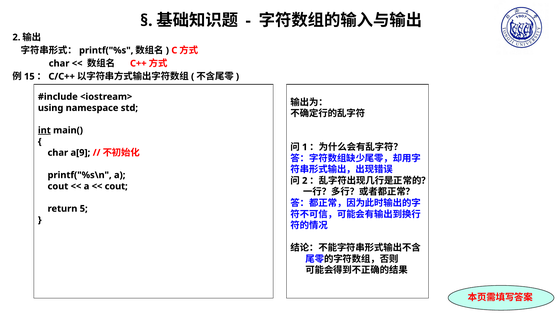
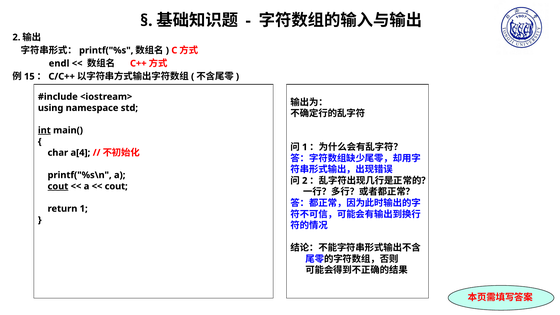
char at (59, 63): char -> endl
a[9: a[9 -> a[4
cout at (58, 186) underline: none -> present
return 5: 5 -> 1
